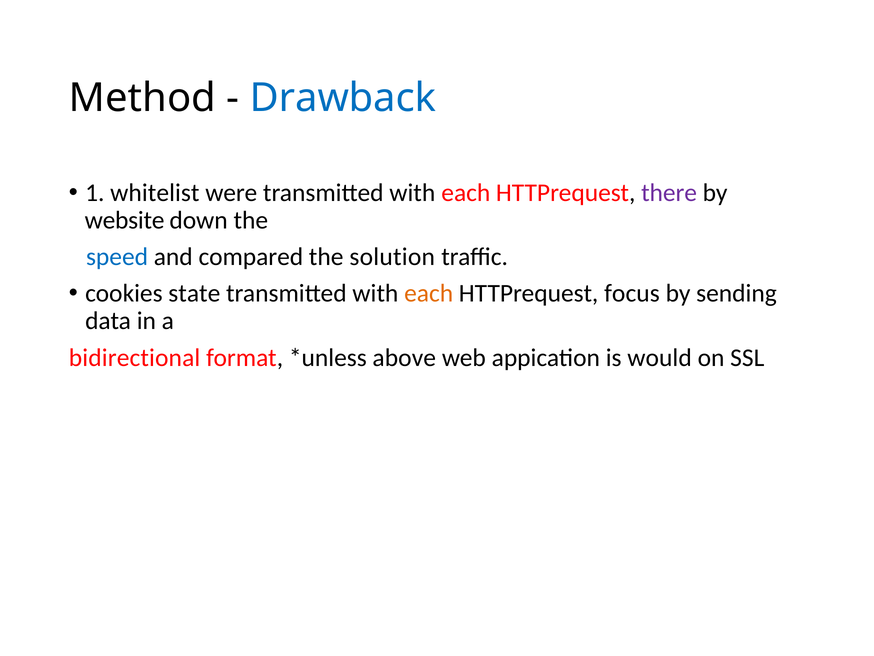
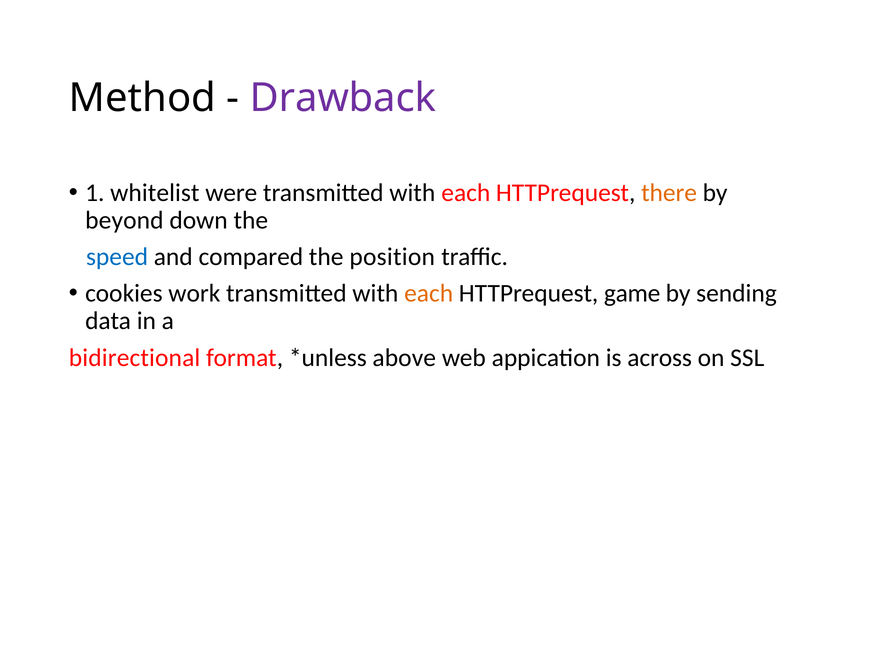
Drawback colour: blue -> purple
there colour: purple -> orange
website: website -> beyond
solution: solution -> position
state: state -> work
focus: focus -> game
would: would -> across
